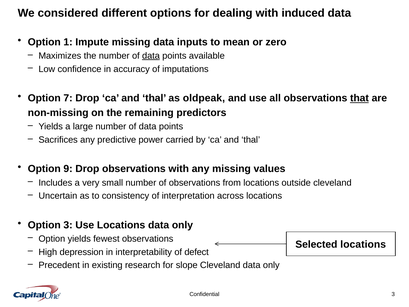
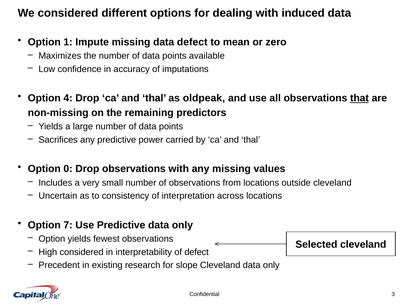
data inputs: inputs -> defect
data at (151, 56) underline: present -> none
7: 7 -> 4
9: 9 -> 0
Option 3: 3 -> 7
Use Locations: Locations -> Predictive
Selected locations: locations -> cleveland
High depression: depression -> considered
